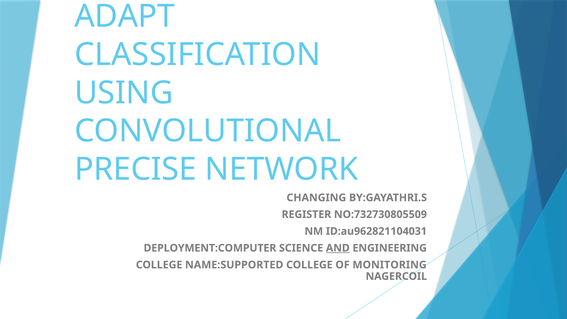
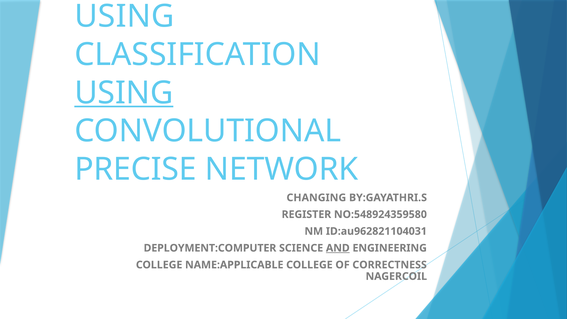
ADAPT at (125, 16): ADAPT -> USING
USING at (124, 93) underline: none -> present
NO:732730805509: NO:732730805509 -> NO:548924359580
NAME:SUPPORTED: NAME:SUPPORTED -> NAME:APPLICABLE
MONITORING: MONITORING -> CORRECTNESS
